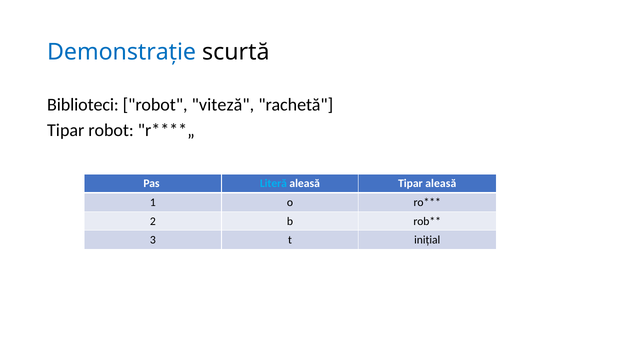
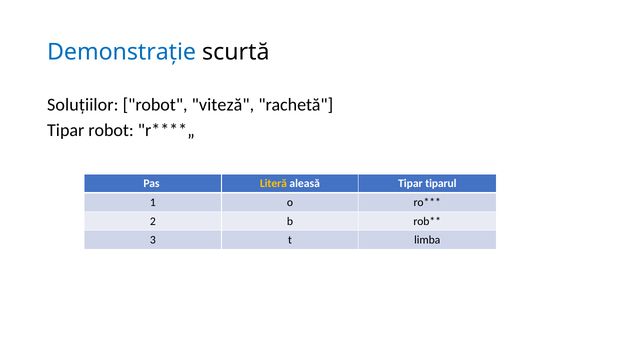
Biblioteci: Biblioteci -> Soluțiilor
Literă colour: light blue -> yellow
Tipar aleasă: aleasă -> tiparul
inițial: inițial -> limba
